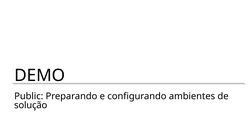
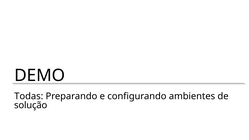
Public: Public -> Todas
